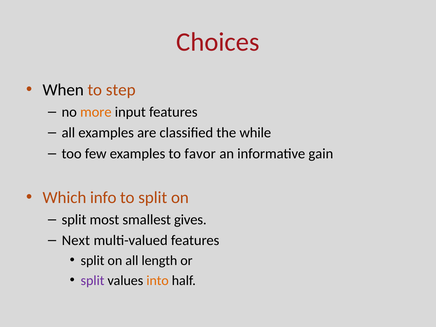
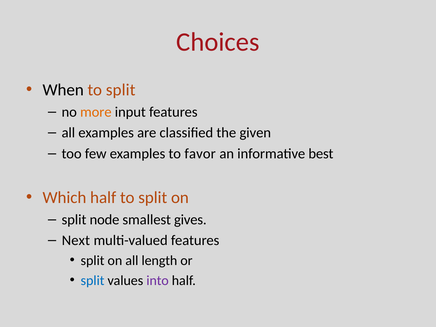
step at (121, 90): step -> split
while: while -> given
gain: gain -> best
Which info: info -> half
most: most -> node
split at (93, 280) colour: purple -> blue
into colour: orange -> purple
